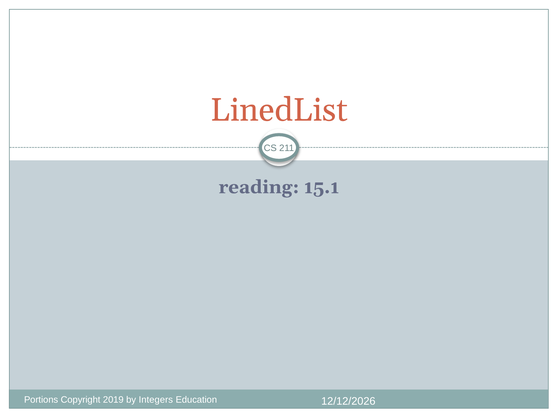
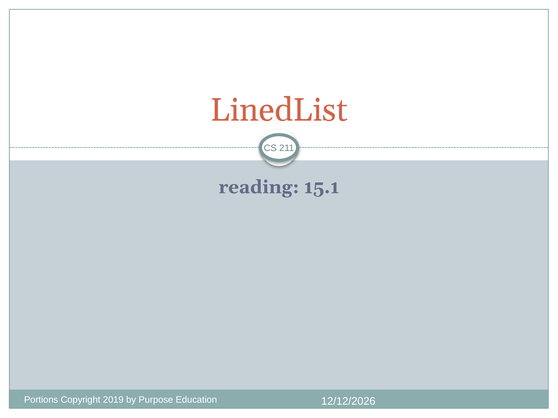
Integers: Integers -> Purpose
